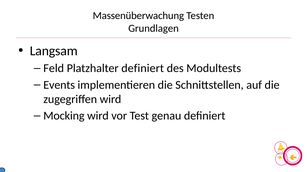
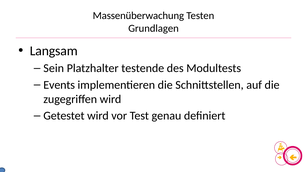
Feld: Feld -> Sein
Platzhalter definiert: definiert -> testende
Mocking: Mocking -> Getestet
